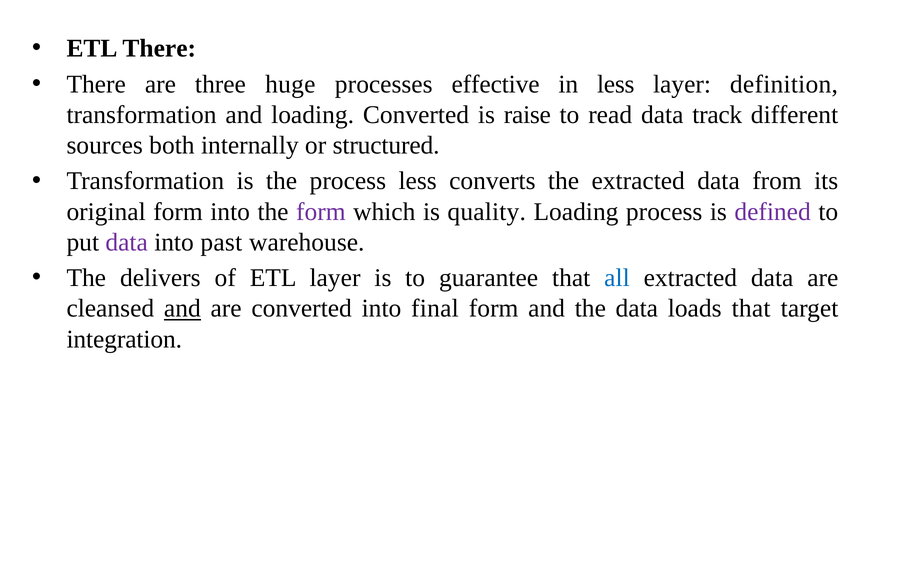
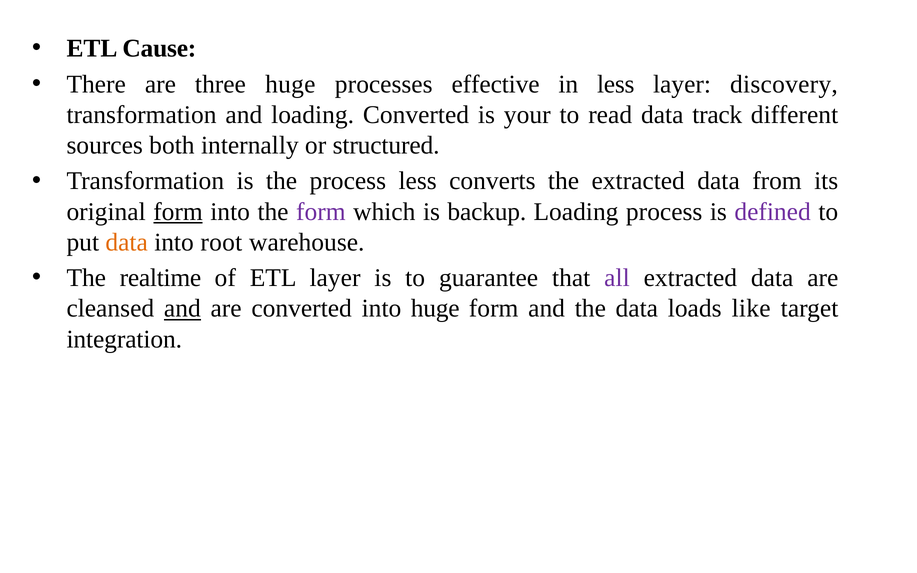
ETL There: There -> Cause
definition: definition -> discovery
raise: raise -> your
form at (178, 212) underline: none -> present
quality: quality -> backup
data at (127, 242) colour: purple -> orange
past: past -> root
delivers: delivers -> realtime
all colour: blue -> purple
into final: final -> huge
loads that: that -> like
